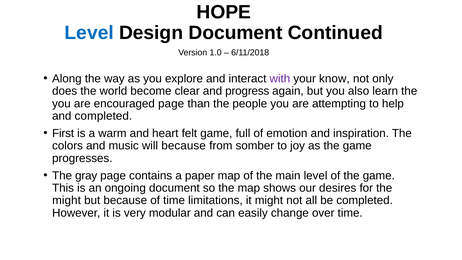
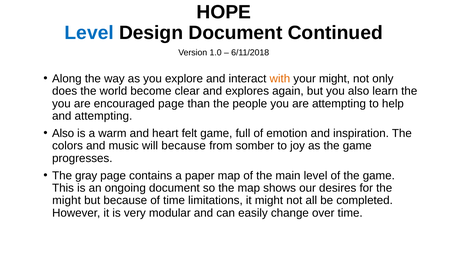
with colour: purple -> orange
your know: know -> might
progress: progress -> explores
and completed: completed -> attempting
First at (63, 133): First -> Also
